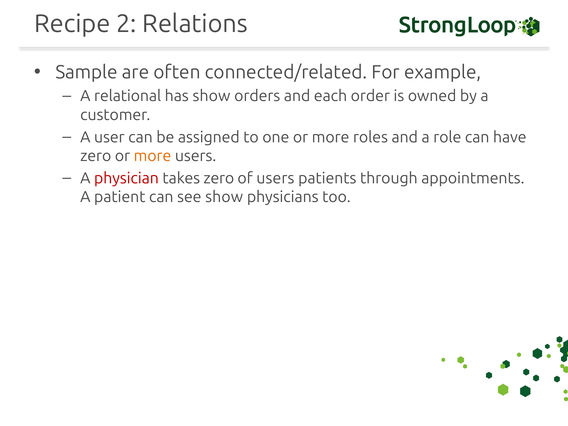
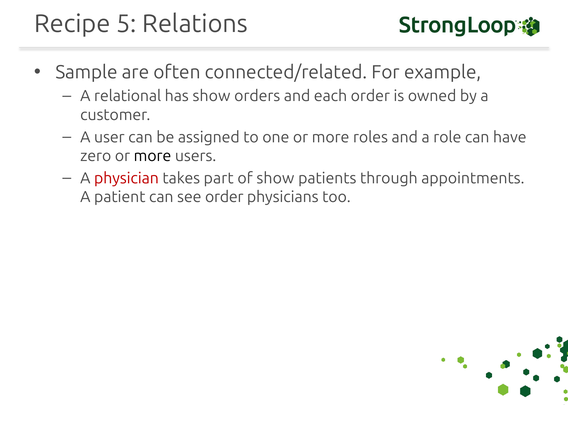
2: 2 -> 5
more at (152, 156) colour: orange -> black
takes zero: zero -> part
of users: users -> show
see show: show -> order
